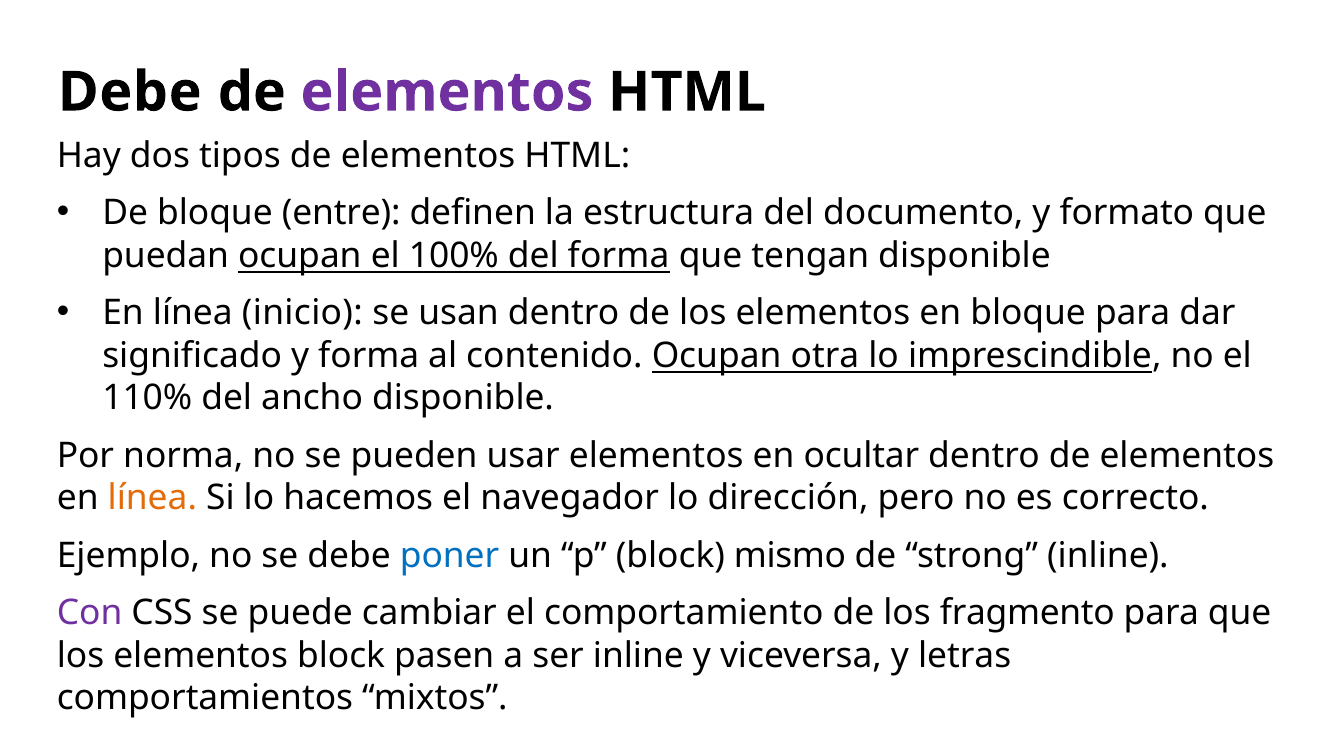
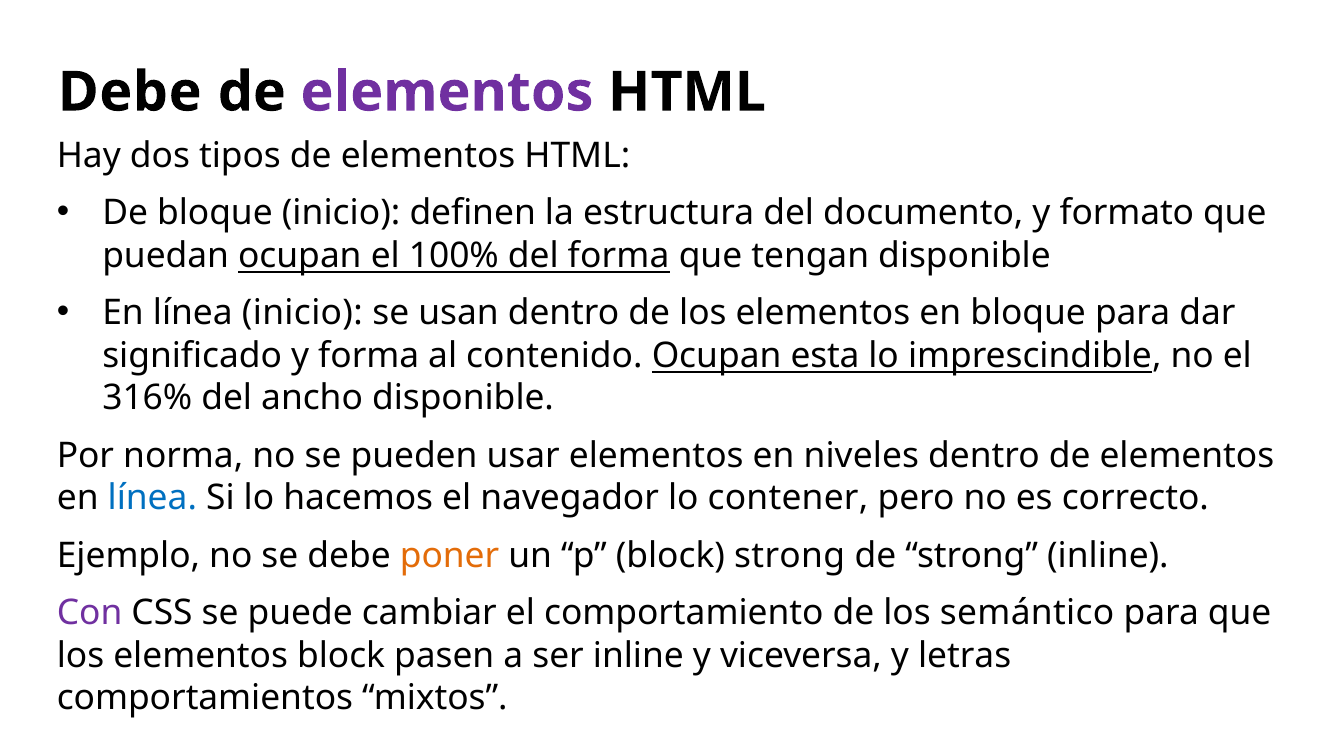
bloque entre: entre -> inicio
otra: otra -> esta
110%: 110% -> 316%
ocultar: ocultar -> niveles
línea at (152, 498) colour: orange -> blue
dirección: dirección -> contener
poner colour: blue -> orange
block mismo: mismo -> strong
fragmento: fragmento -> semántico
